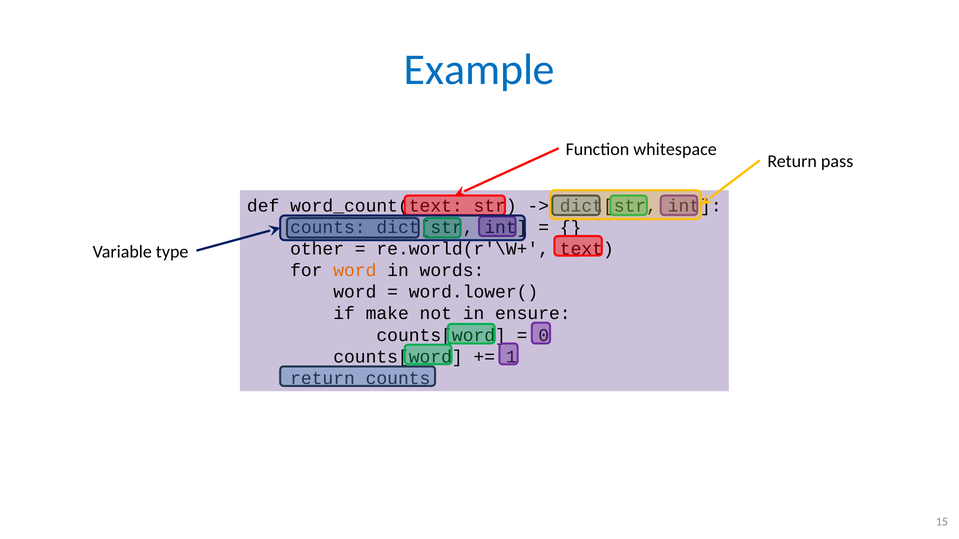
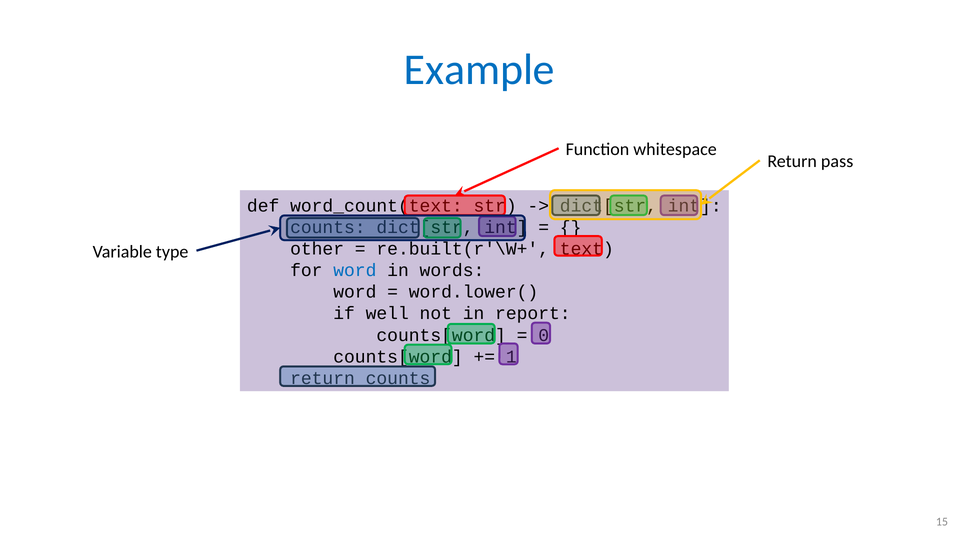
re.world(r'\W+: re.world(r'\W+ -> re.built(r'\W+
word at (355, 271) colour: orange -> blue
make: make -> well
ensure: ensure -> report
